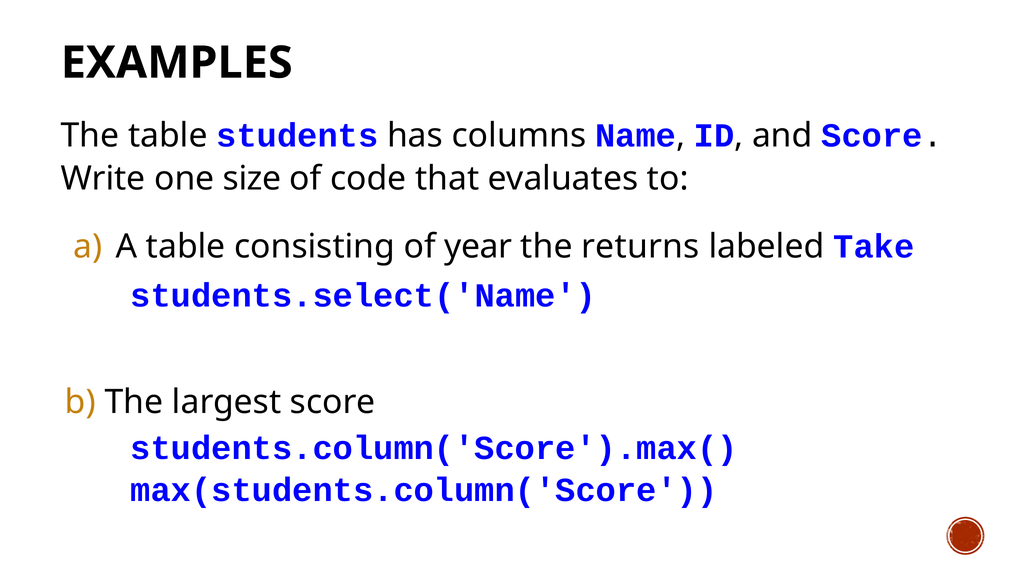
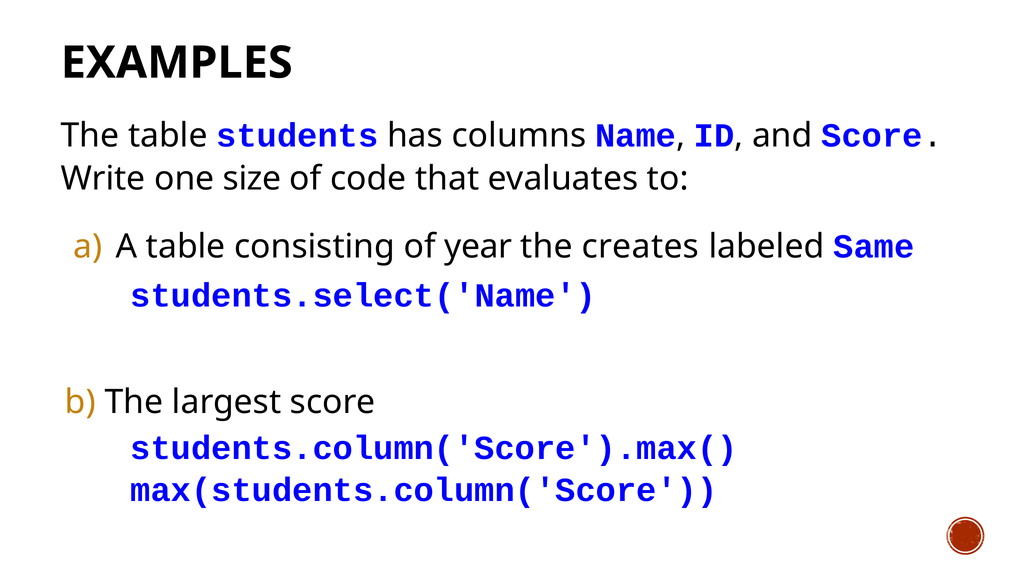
returns: returns -> creates
Take: Take -> Same
